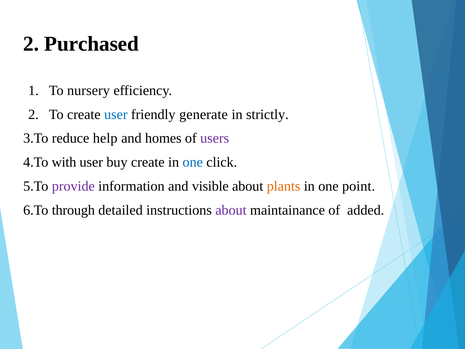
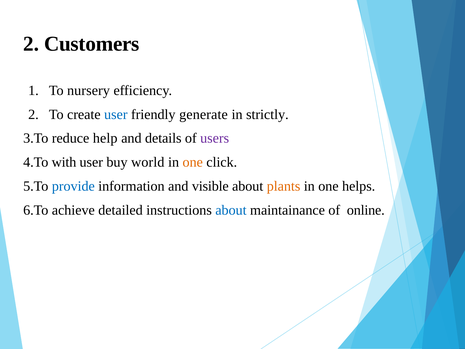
Purchased: Purchased -> Customers
homes: homes -> details
buy create: create -> world
one at (193, 162) colour: blue -> orange
provide colour: purple -> blue
point: point -> helps
through: through -> achieve
about at (231, 210) colour: purple -> blue
added: added -> online
